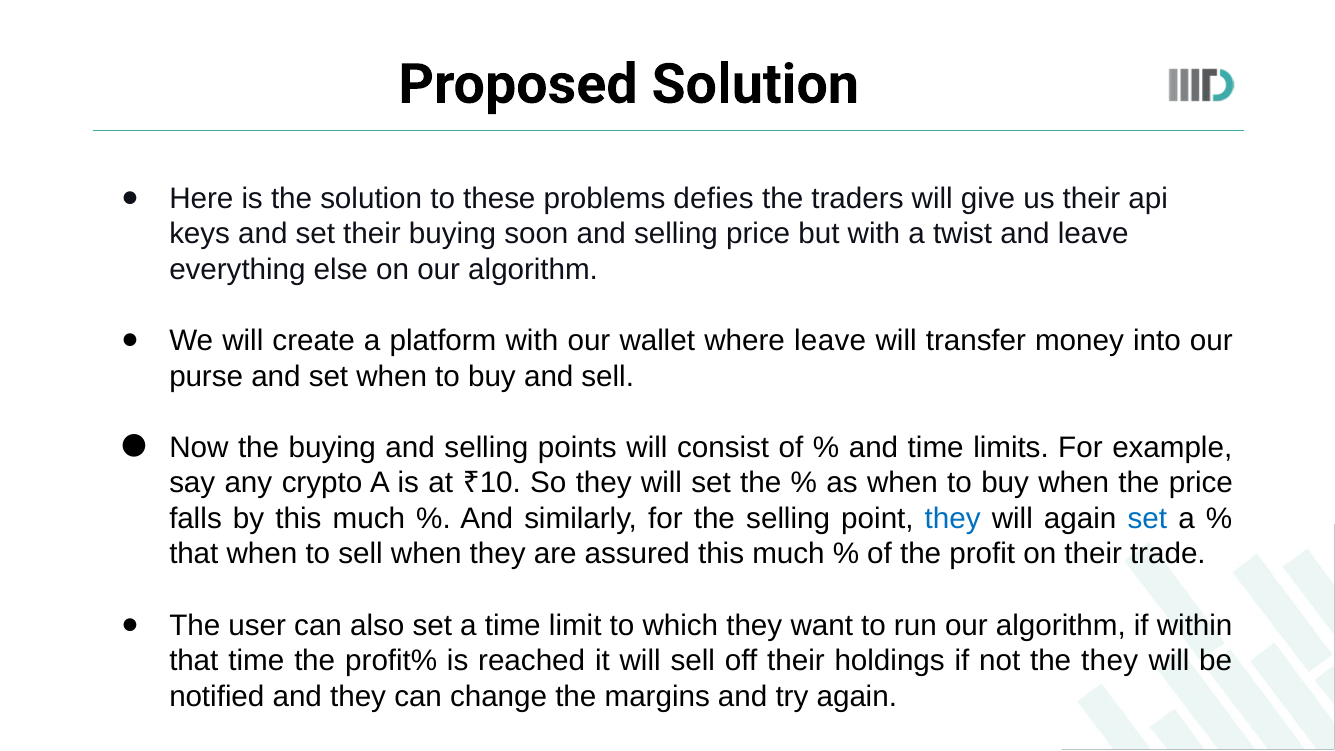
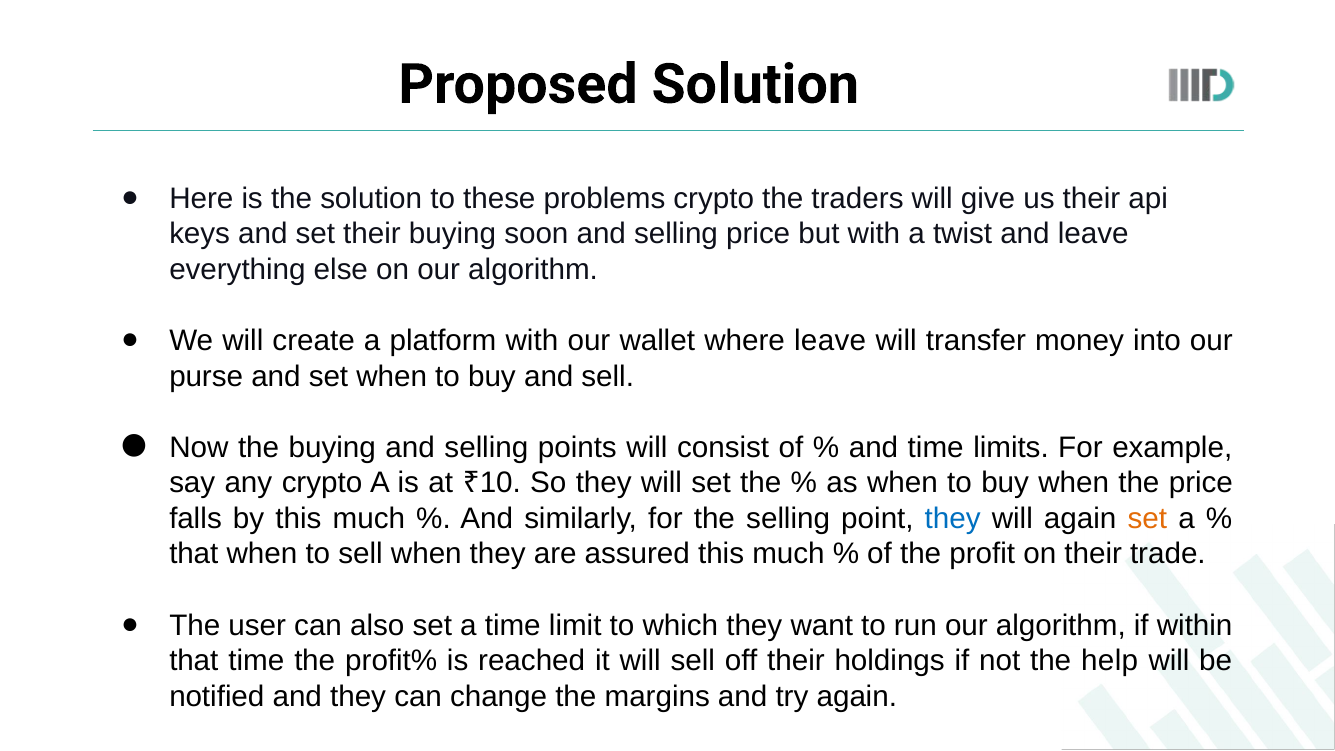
problems defies: defies -> crypto
set at (1147, 519) colour: blue -> orange
the they: they -> help
